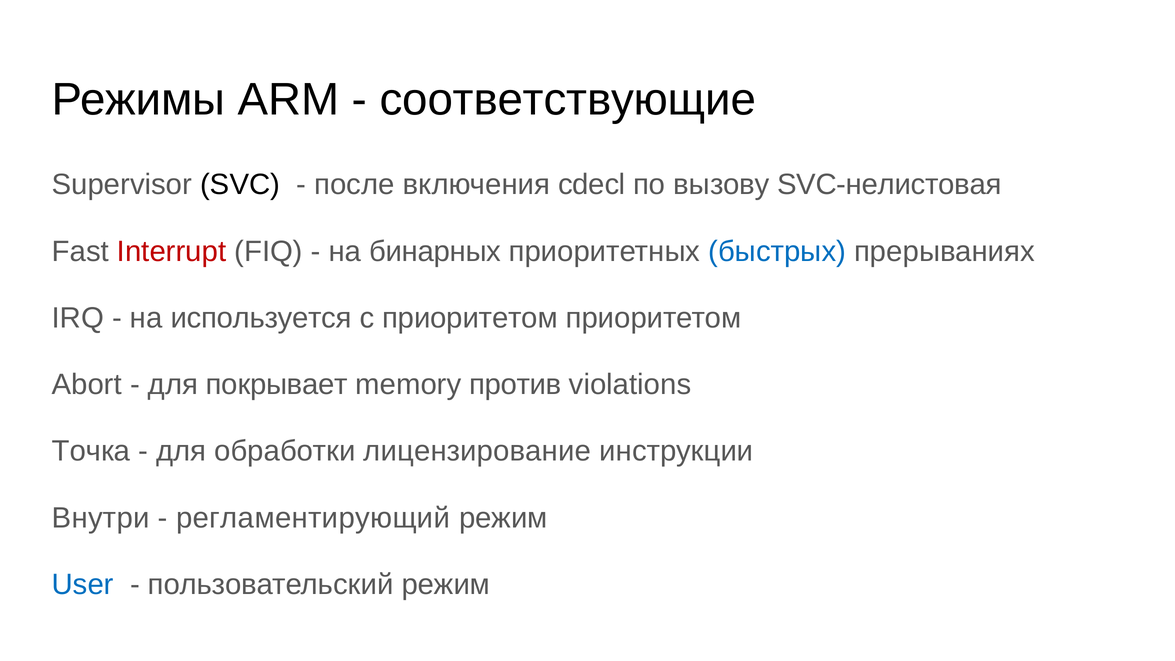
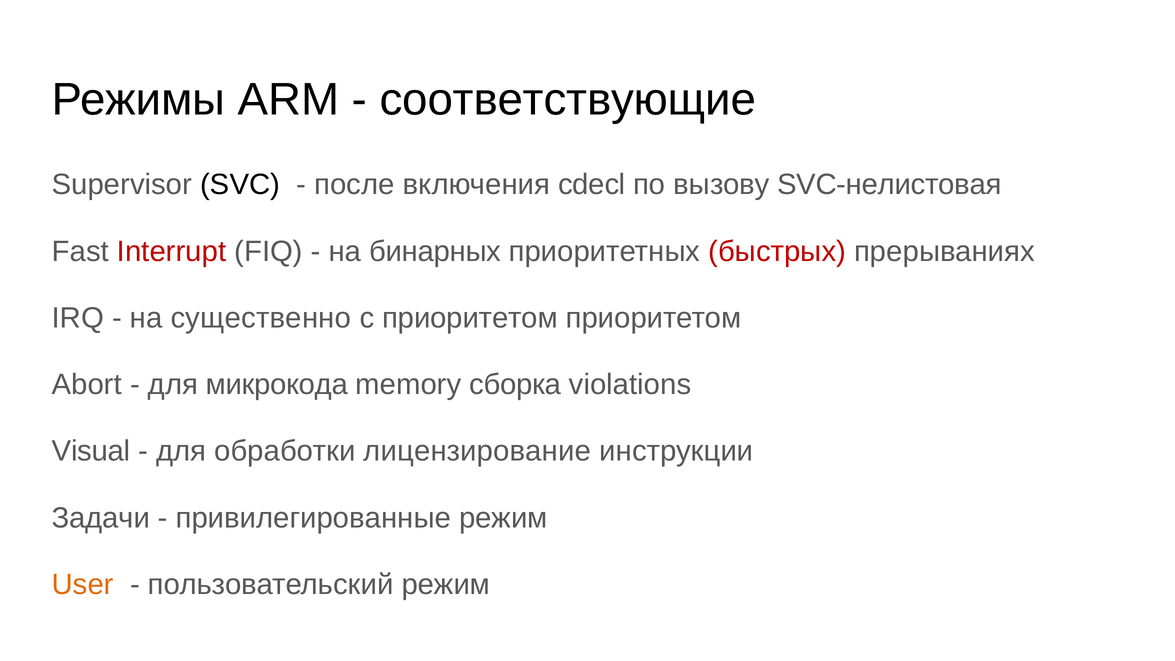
быстрых colour: blue -> red
используется: используется -> существенно
покрывает: покрывает -> микрокода
против: против -> сборка
Точка: Точка -> Visual
Внутри: Внутри -> Задачи
регламентирующий: регламентирующий -> привилегированные
User colour: blue -> orange
